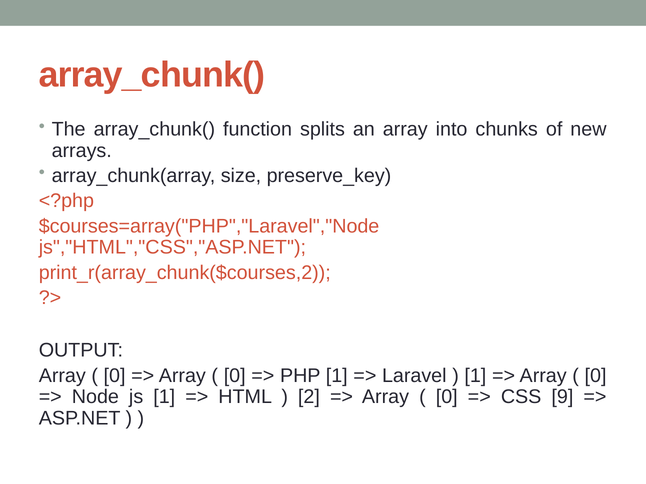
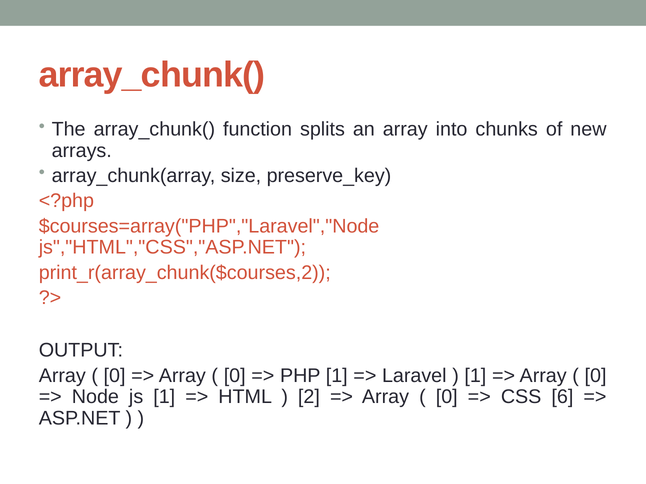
9: 9 -> 6
